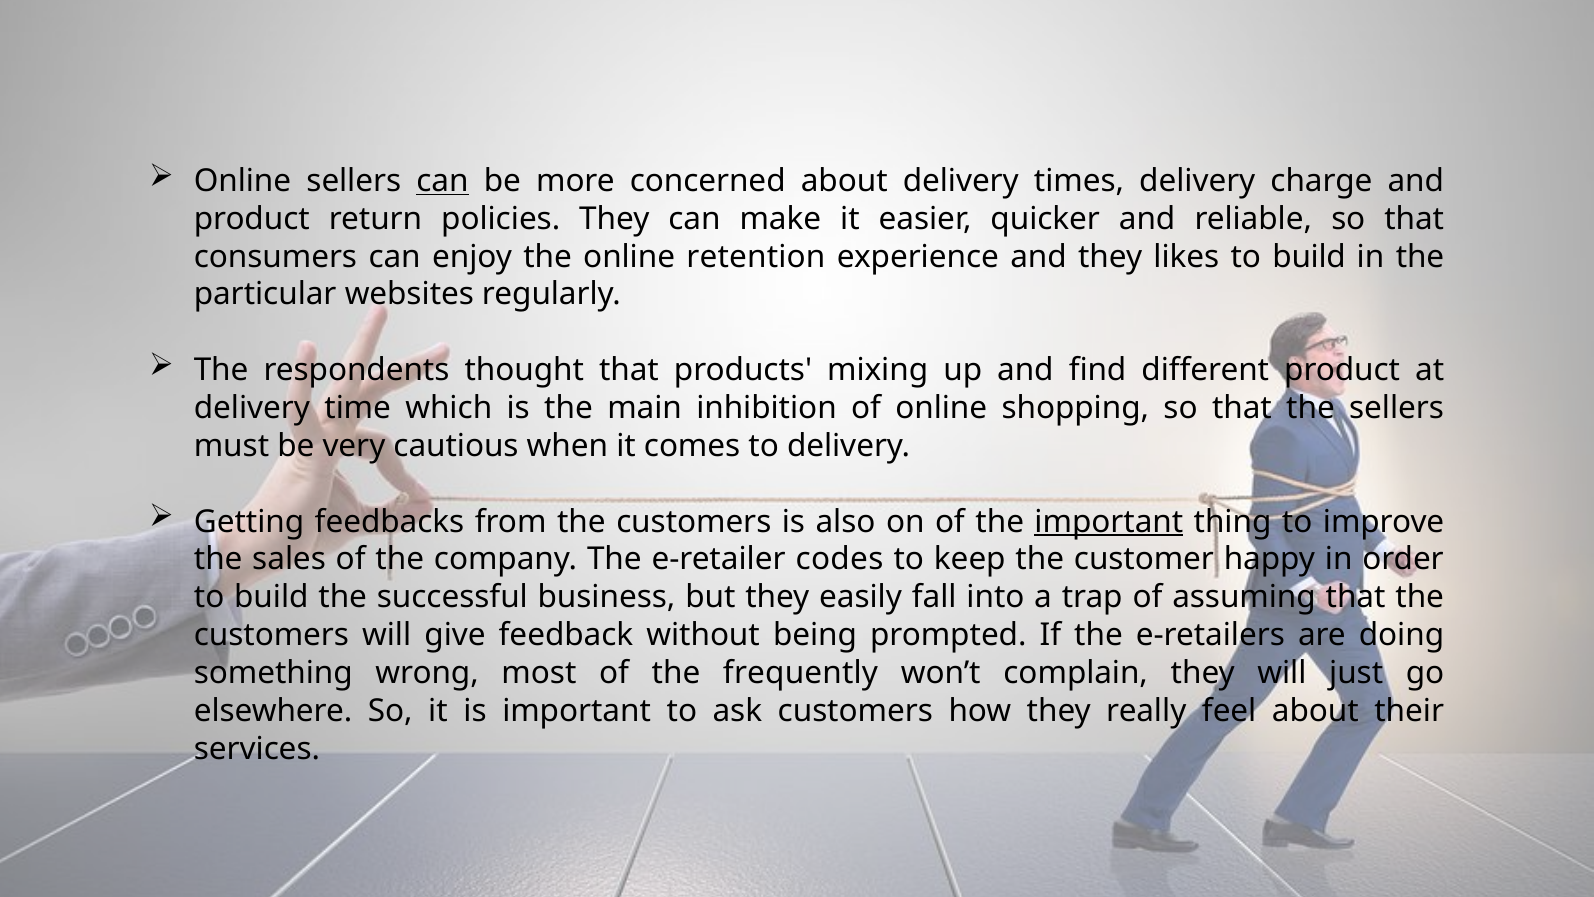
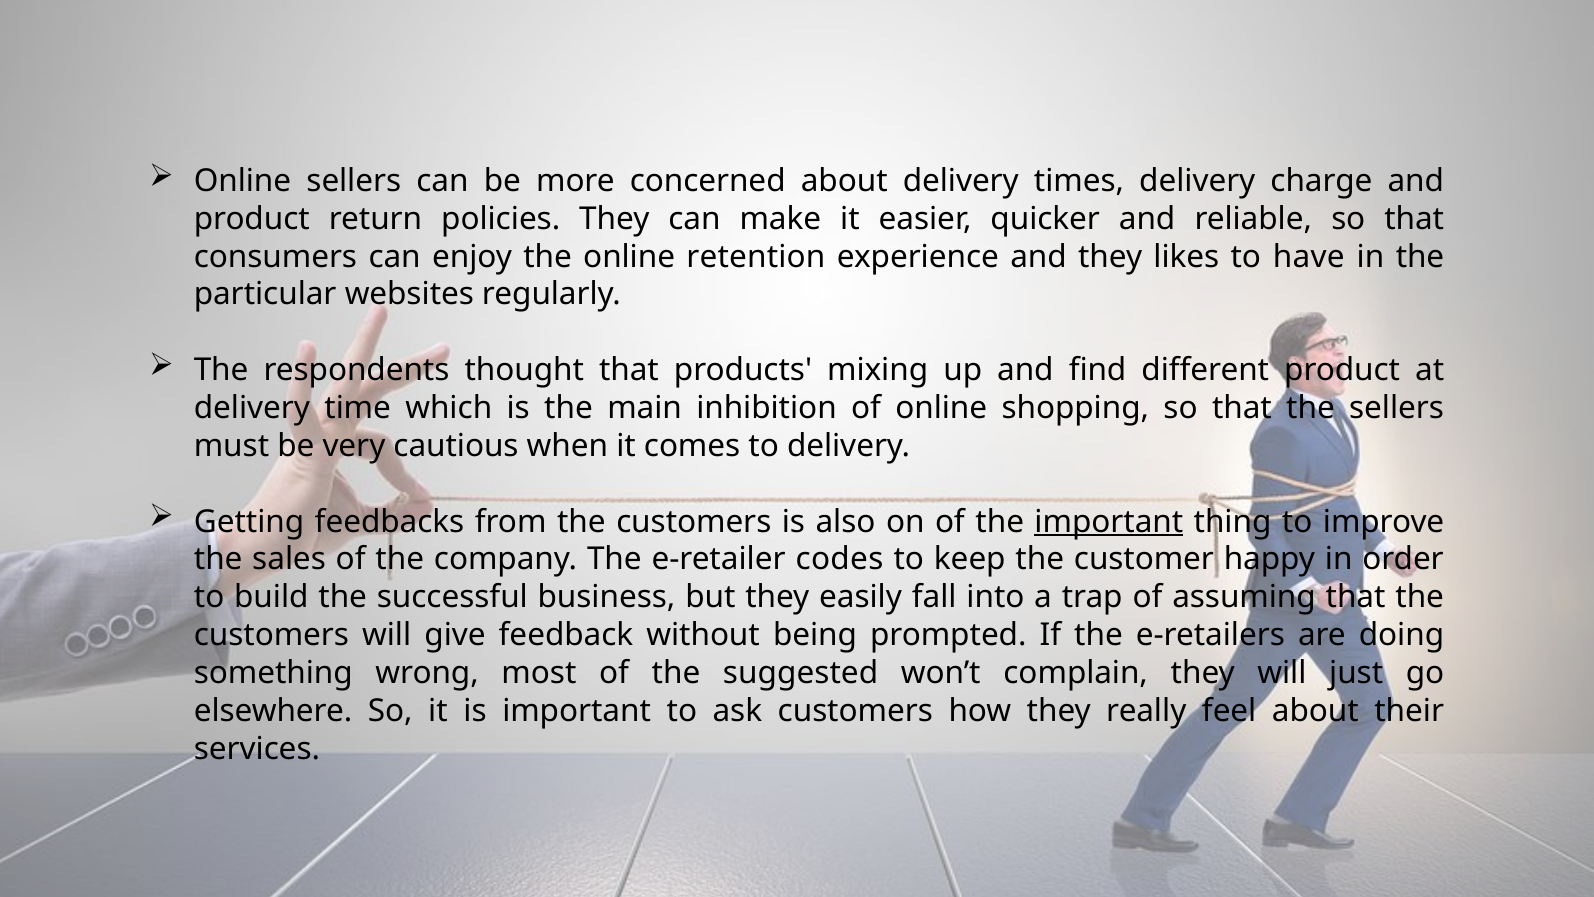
can at (442, 181) underline: present -> none
likes to build: build -> have
frequently: frequently -> suggested
